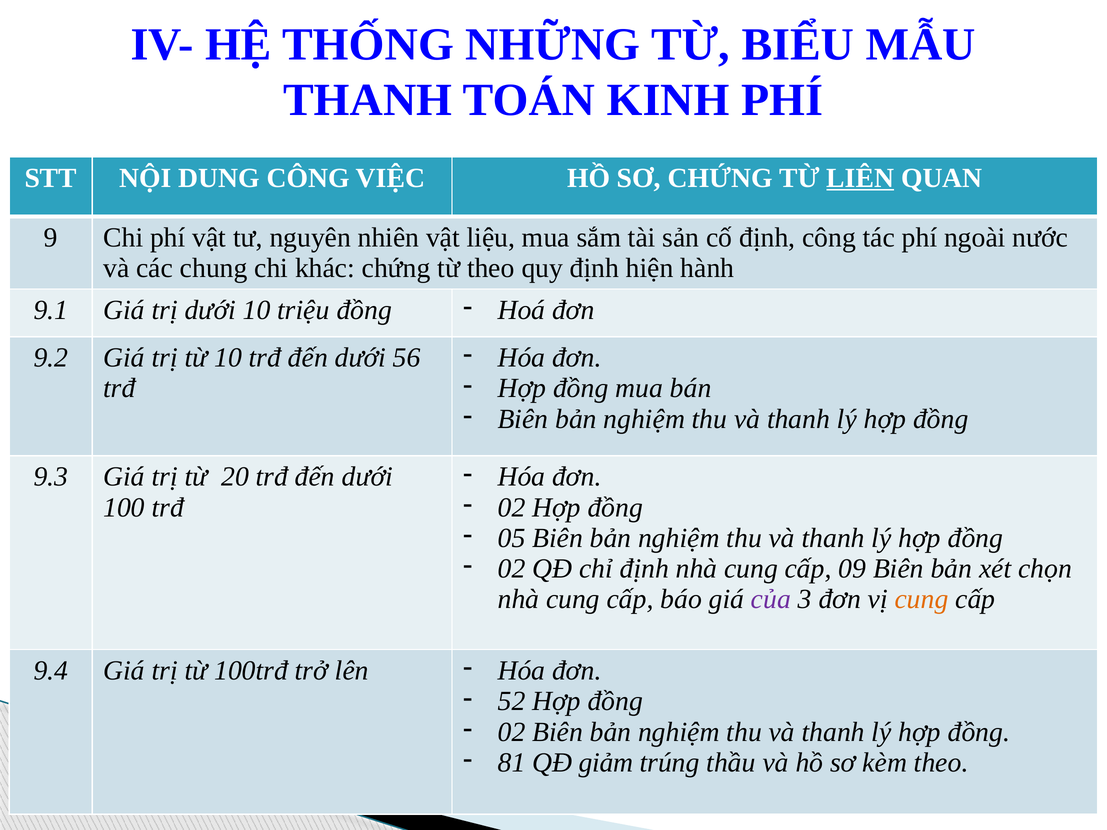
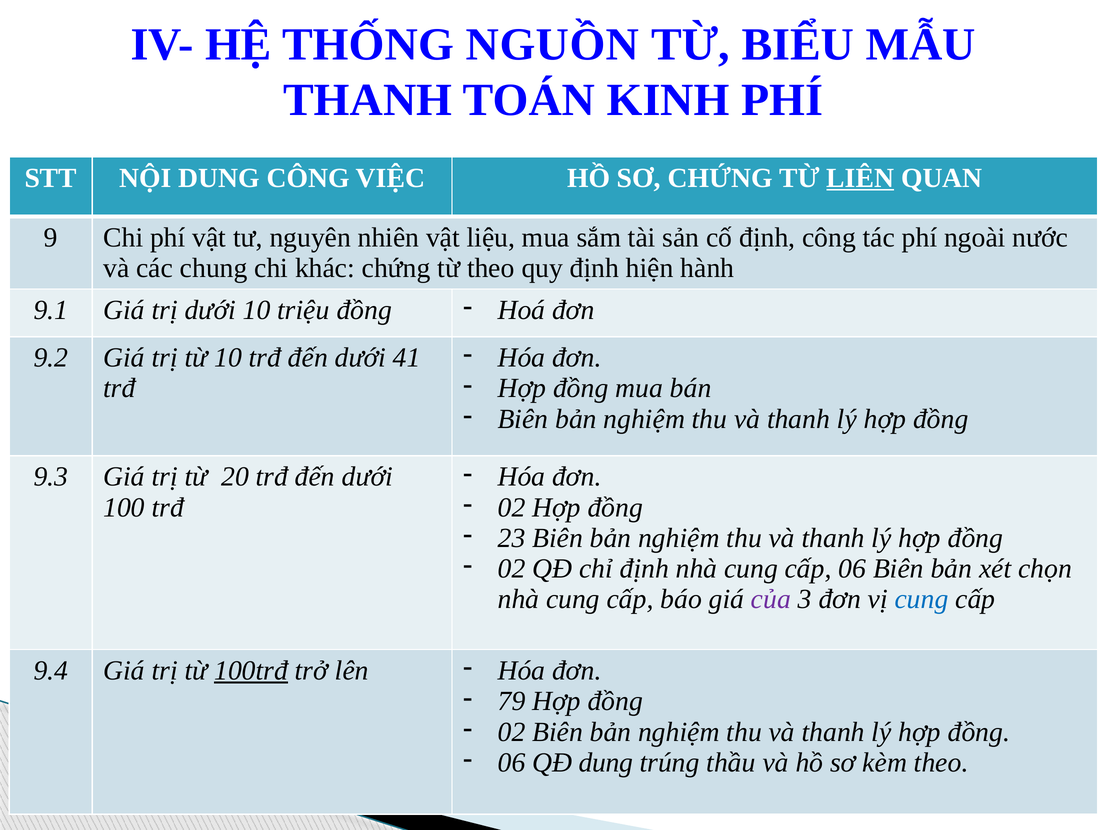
NHỮNG: NHỮNG -> NGUỒN
56: 56 -> 41
05: 05 -> 23
cấp 09: 09 -> 06
cung at (922, 599) colour: orange -> blue
100trđ underline: none -> present
52: 52 -> 79
81 at (512, 763): 81 -> 06
QĐ giảm: giảm -> dung
